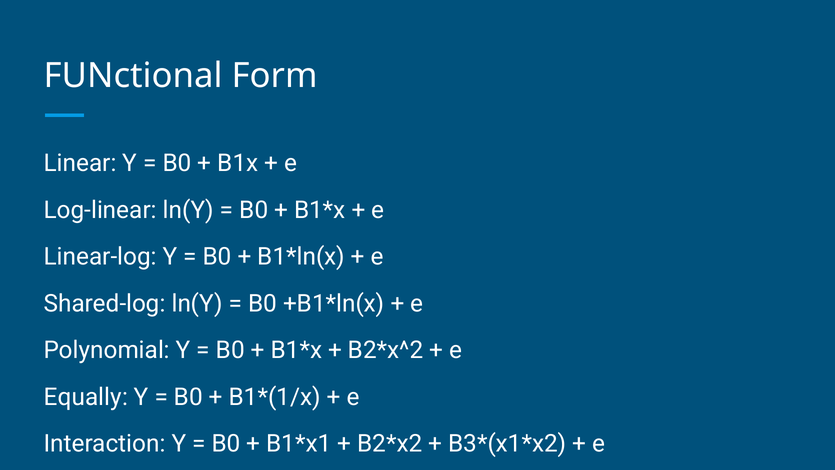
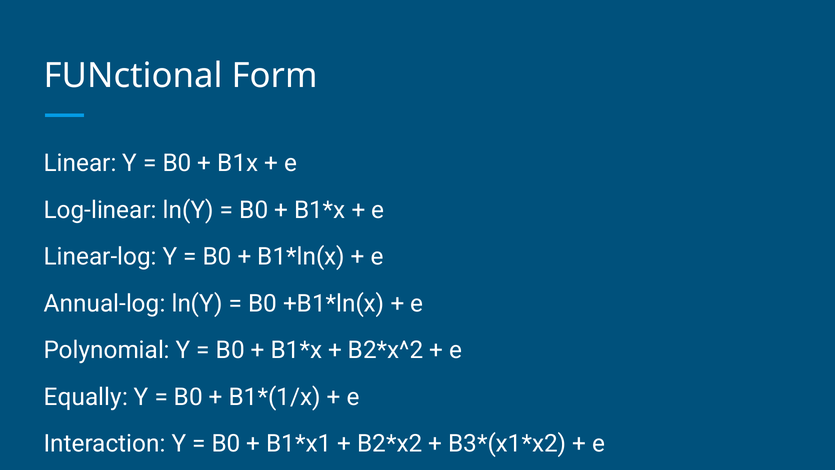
Shared-log: Shared-log -> Annual-log
